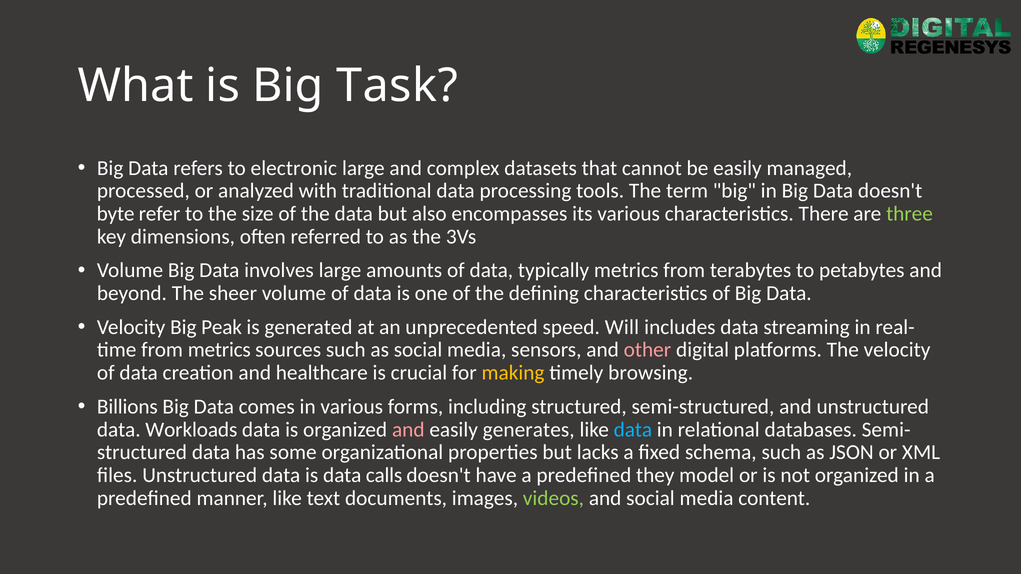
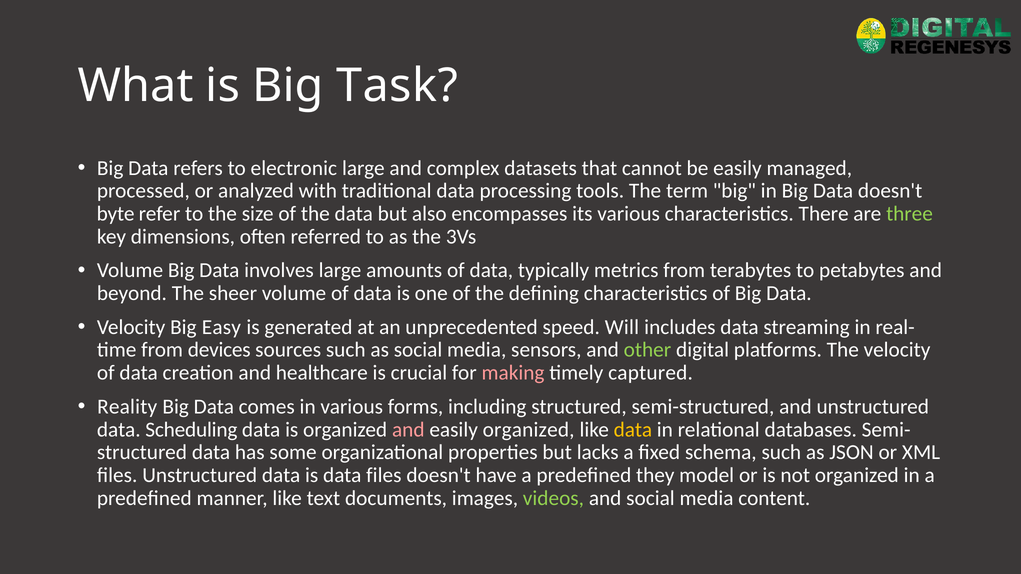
Peak: Peak -> Easy
from metrics: metrics -> devices
other colour: pink -> light green
making colour: yellow -> pink
browsing: browsing -> captured
Billions: Billions -> Reality
Workloads: Workloads -> Scheduling
easily generates: generates -> organized
data at (633, 430) colour: light blue -> yellow
data calls: calls -> files
